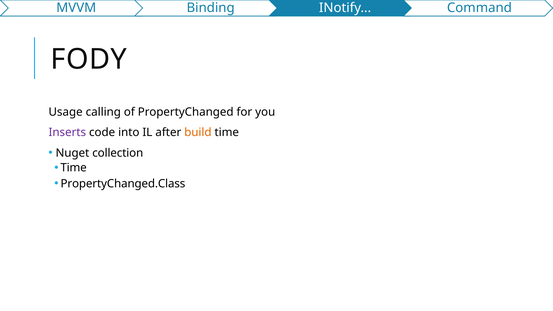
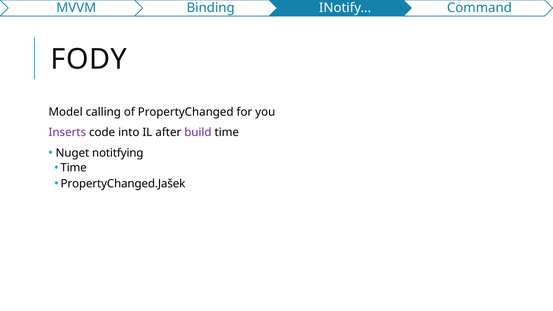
Usage: Usage -> Model
build colour: orange -> purple
collection: collection -> notitfying
PropertyChanged.Class: PropertyChanged.Class -> PropertyChanged.Jašek
